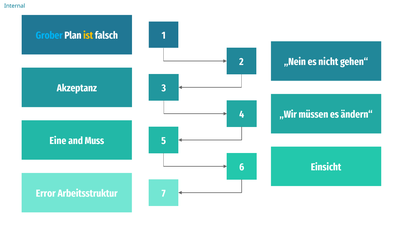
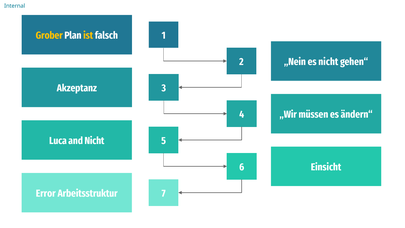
Grober colour: light blue -> yellow
Eine: Eine -> Luca
and Muss: Muss -> Nicht
